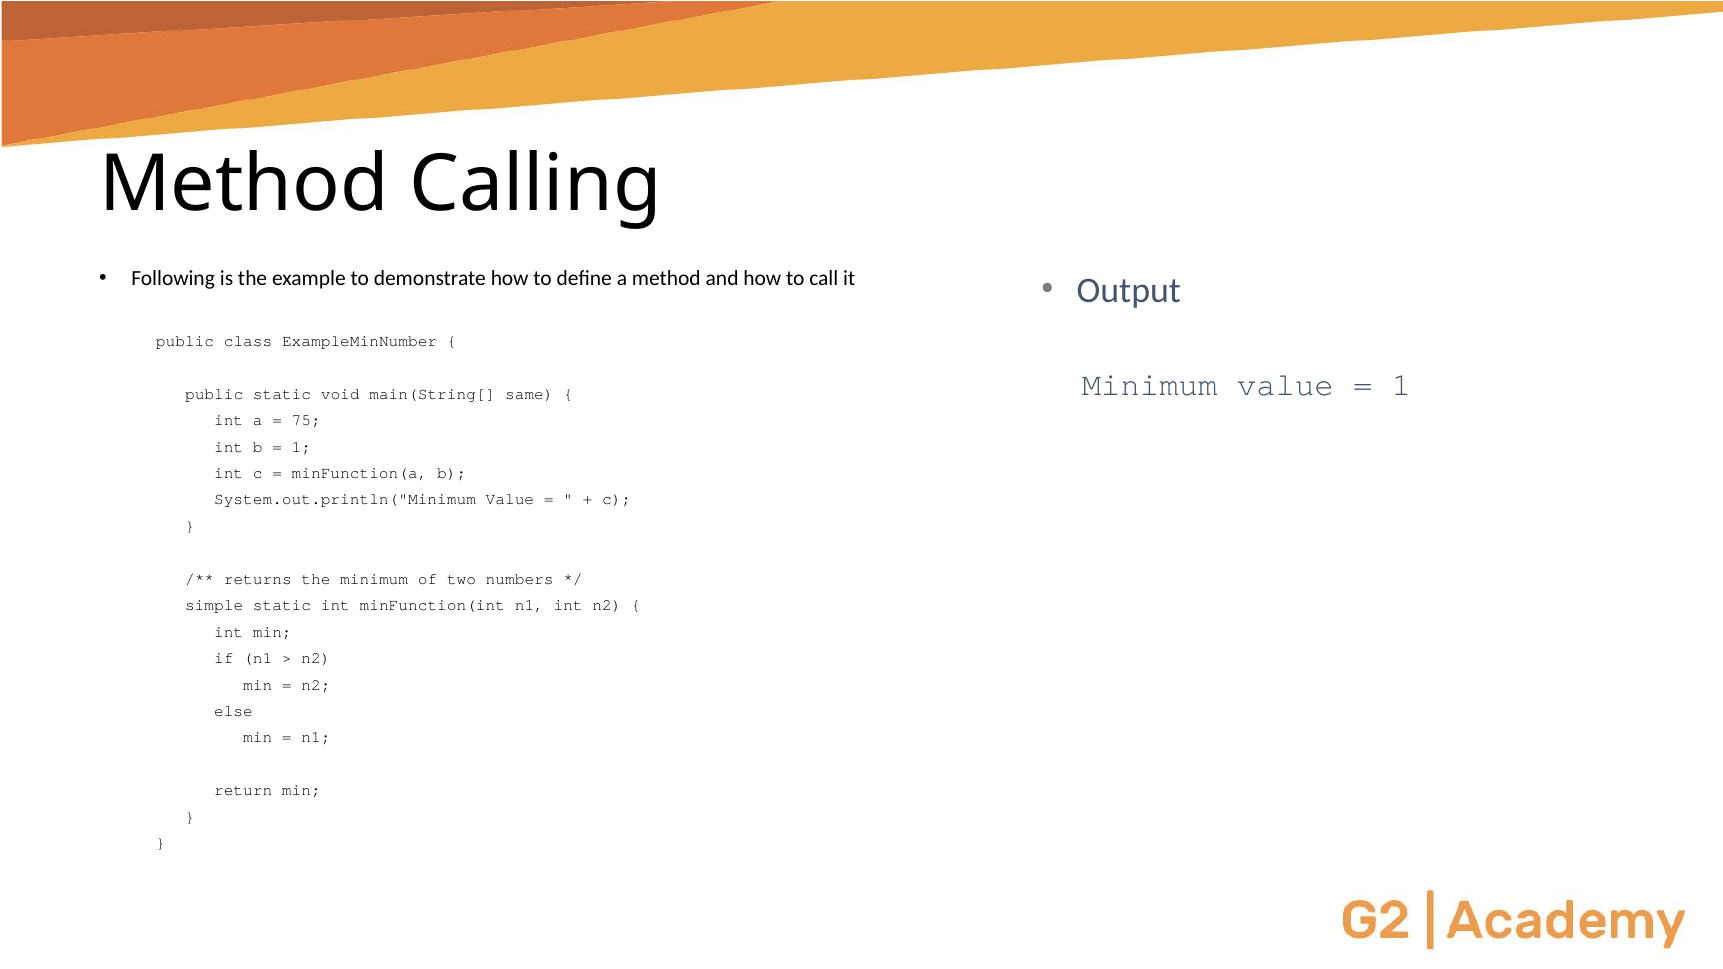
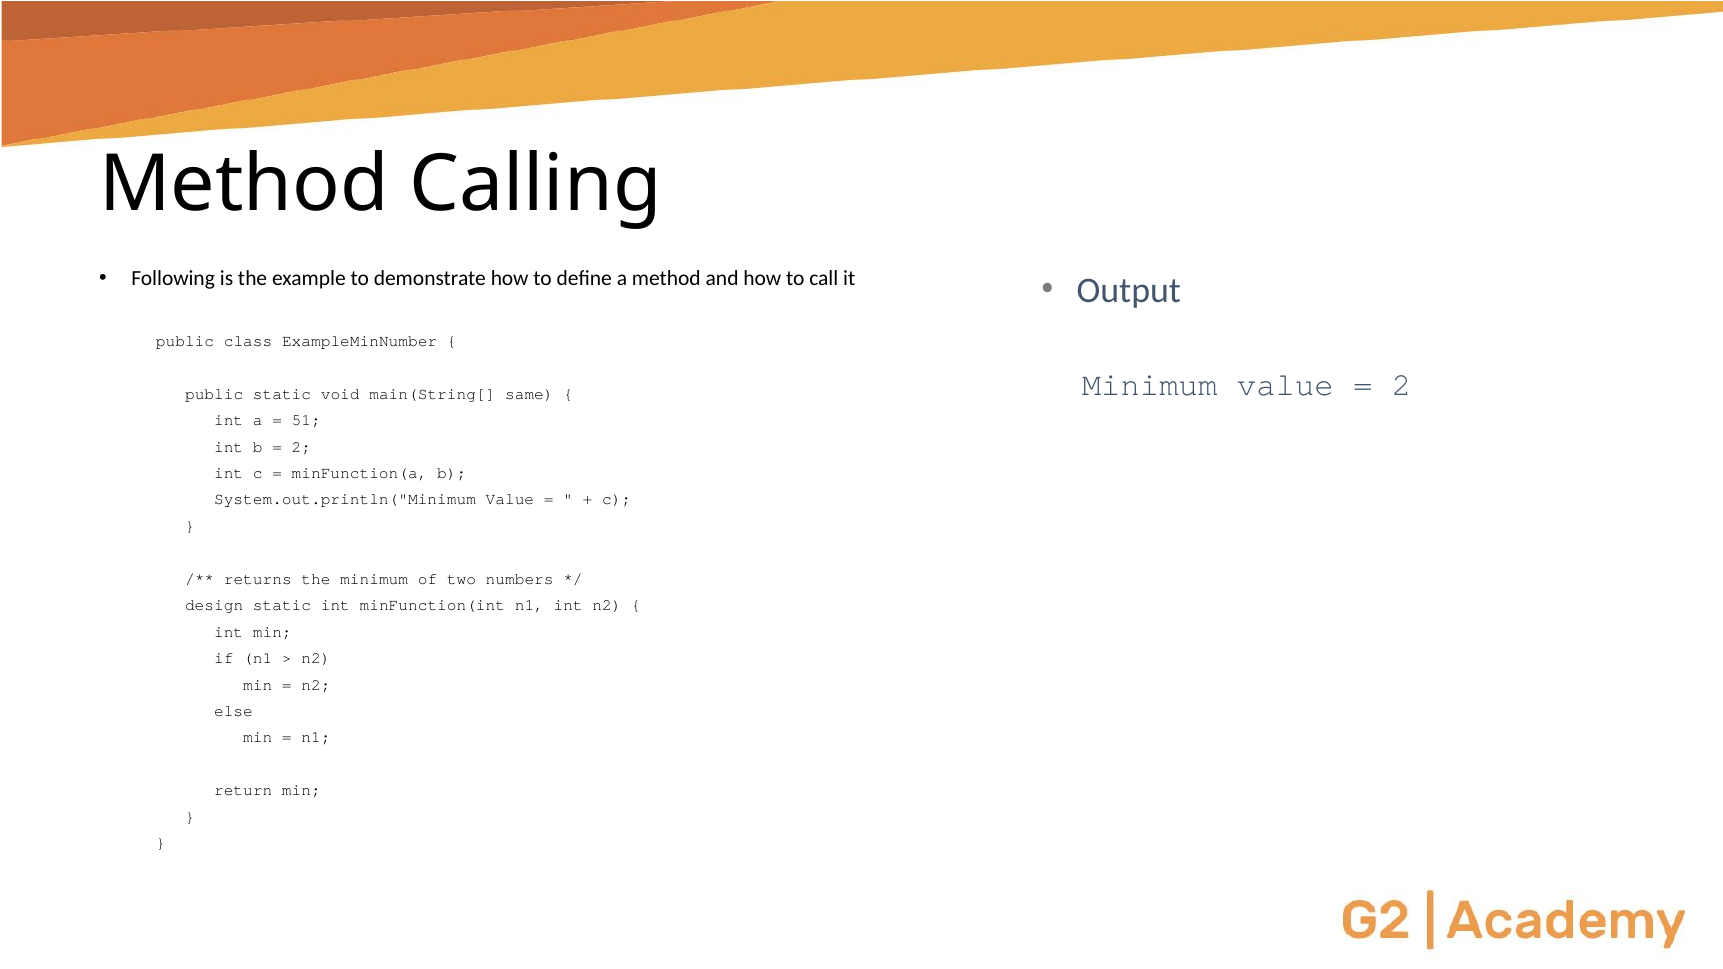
1 at (1402, 385): 1 -> 2
75: 75 -> 51
1 at (301, 447): 1 -> 2
simple: simple -> design
